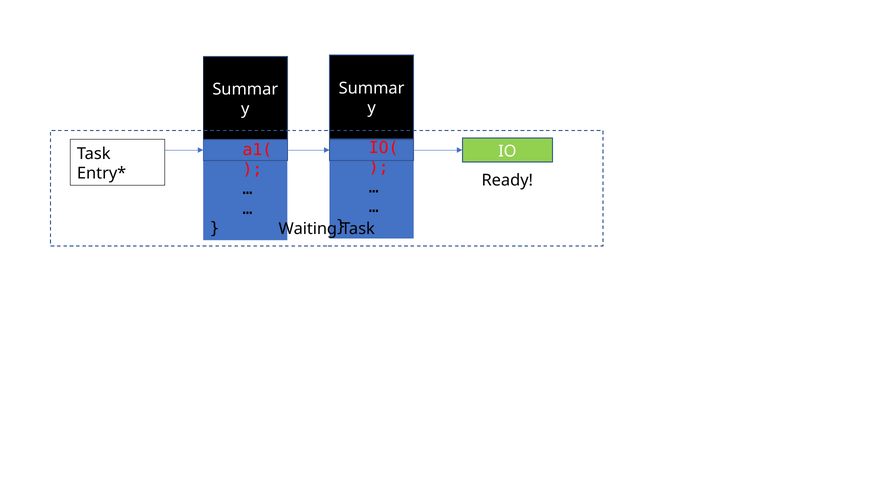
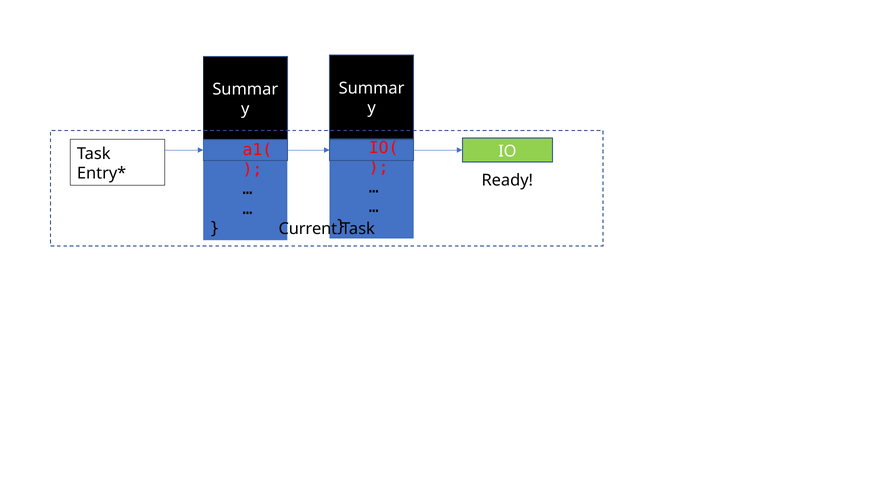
Waiting: Waiting -> Current
